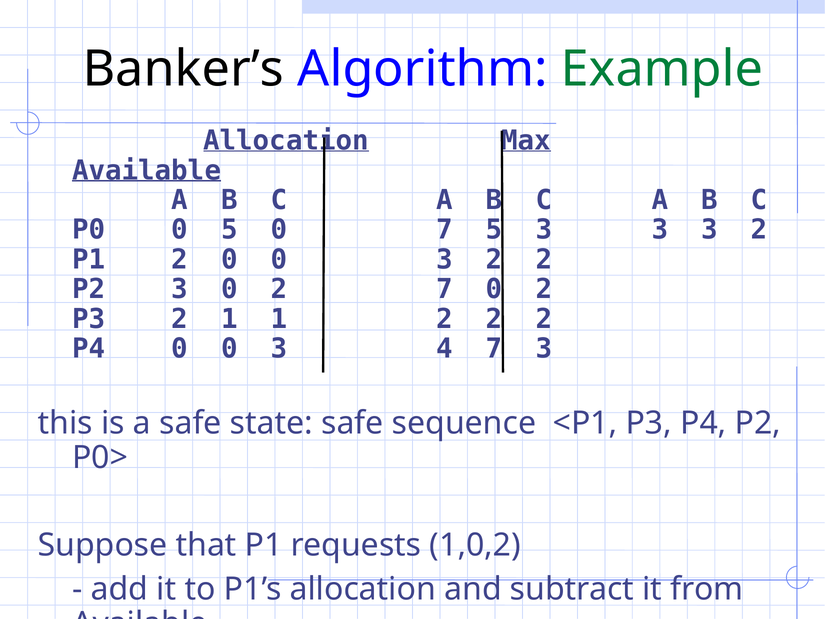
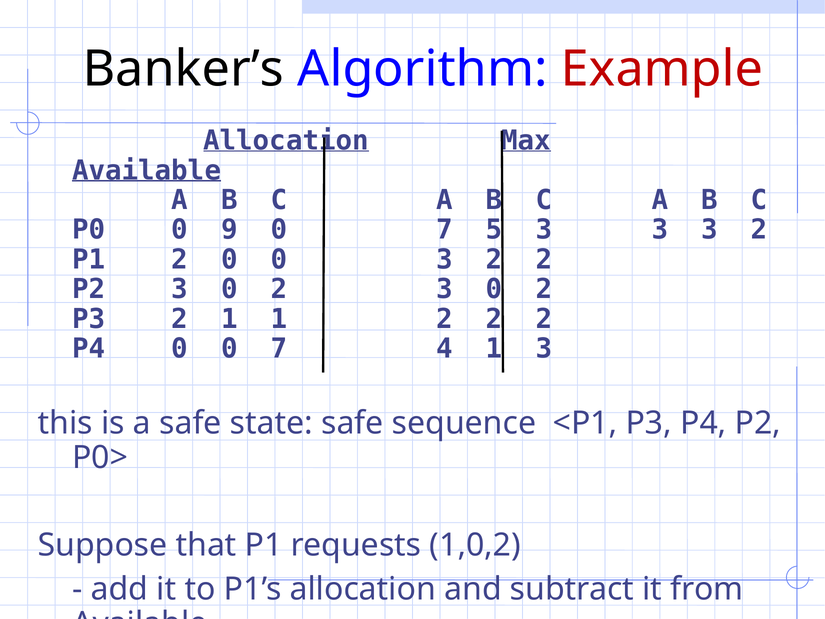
Example colour: green -> red
0 5: 5 -> 9
2 7: 7 -> 3
P4 0 0 3: 3 -> 7
4 7: 7 -> 1
